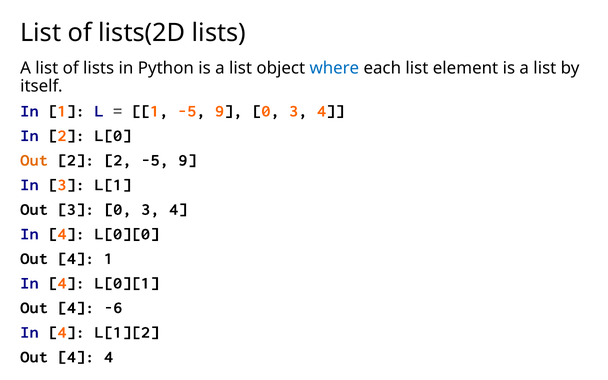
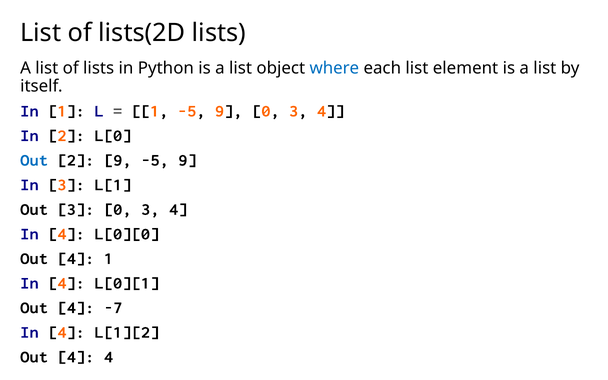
Out at (34, 160) colour: orange -> blue
2 2: 2 -> 9
-6: -6 -> -7
